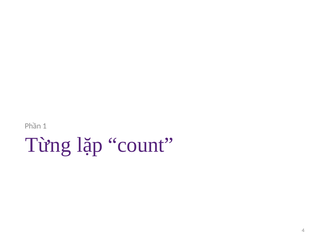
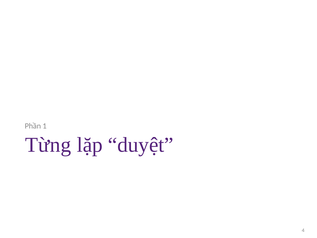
count: count -> duyệt
